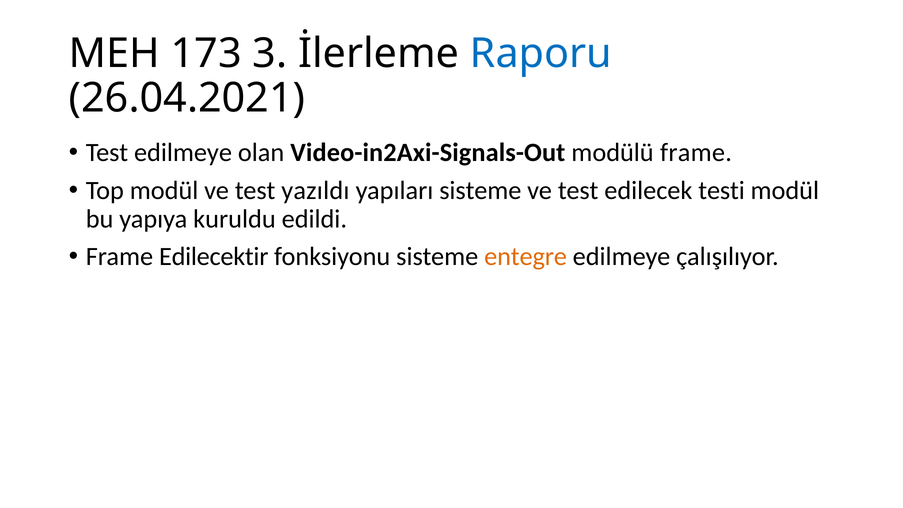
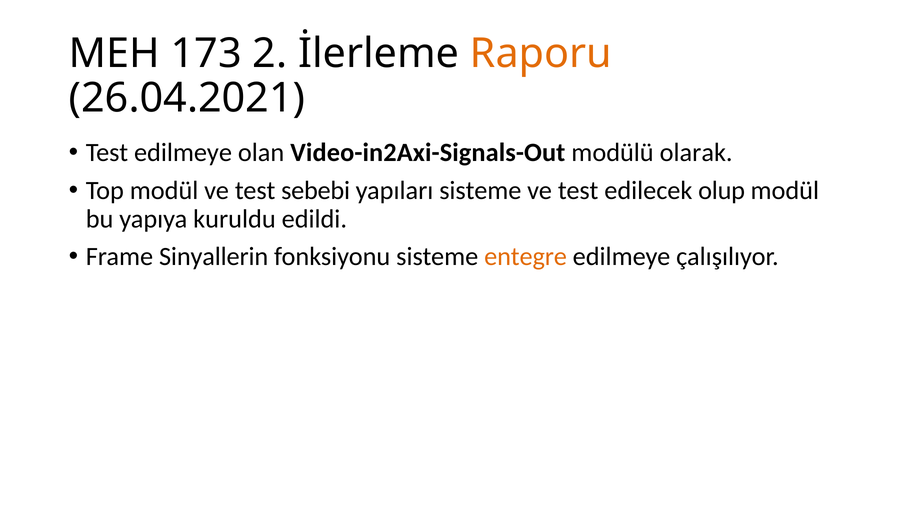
3: 3 -> 2
Raporu colour: blue -> orange
modülü frame: frame -> olarak
yazıldı: yazıldı -> sebebi
testi: testi -> olup
Edilecektir: Edilecektir -> Sinyallerin
